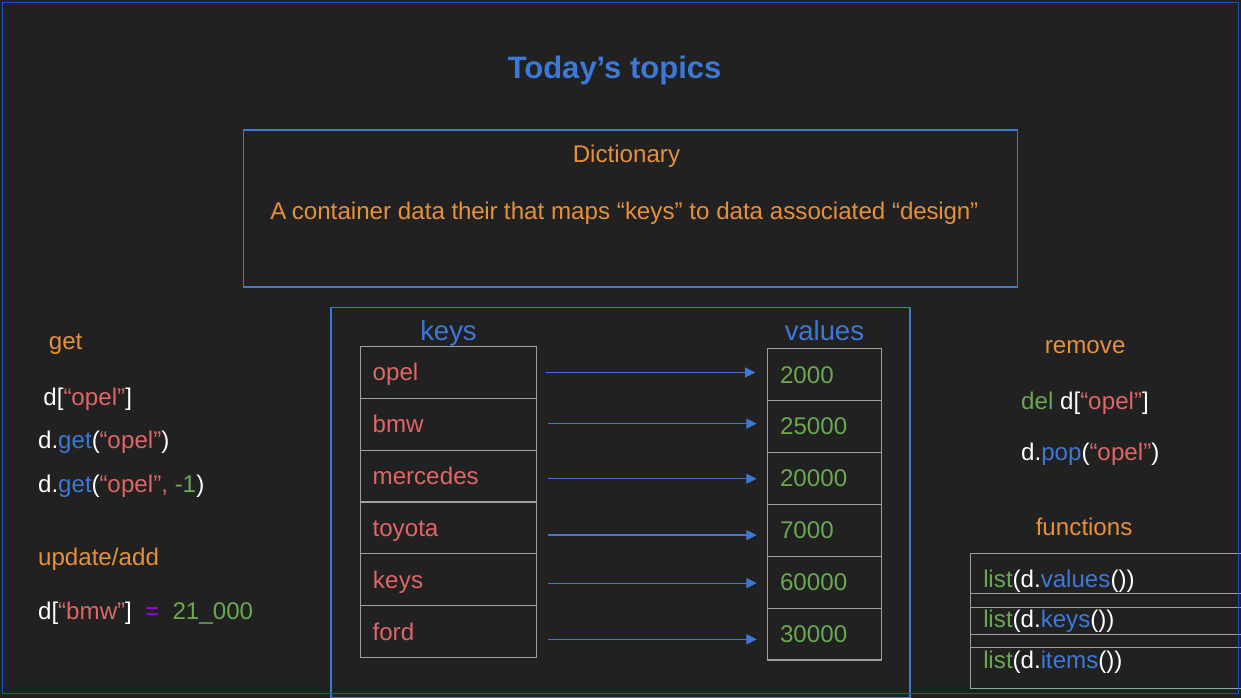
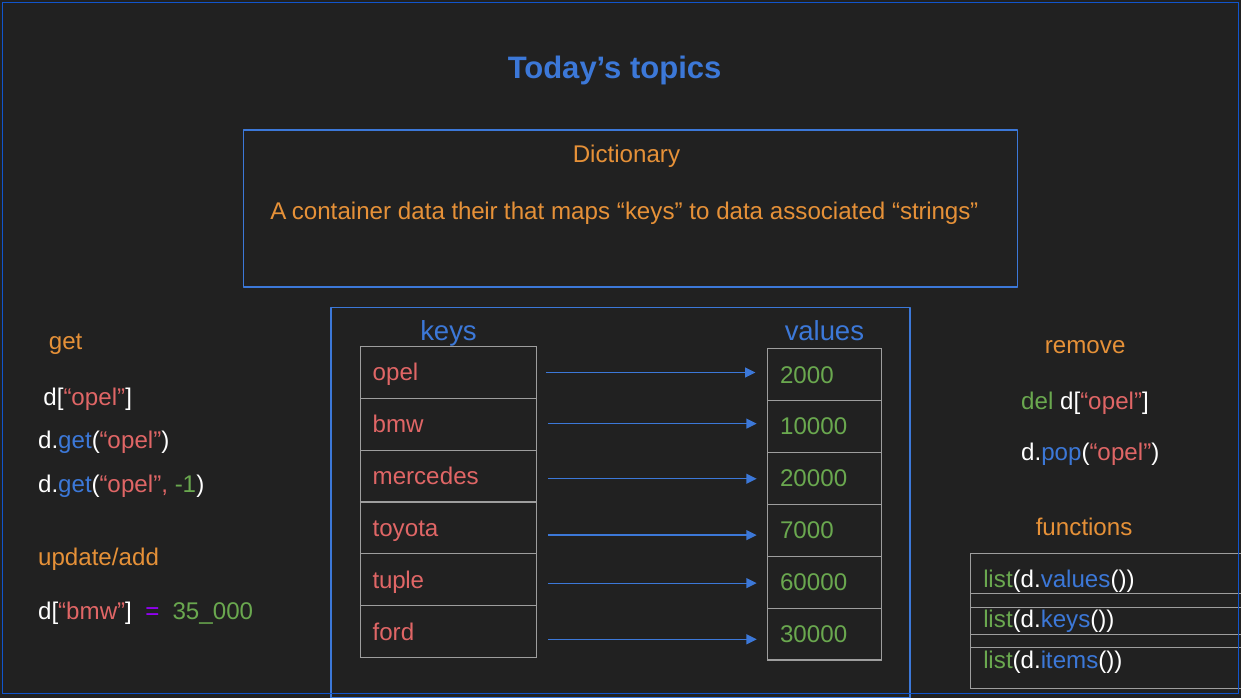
design: design -> strings
25000: 25000 -> 10000
keys at (398, 580): keys -> tuple
21_000: 21_000 -> 35_000
